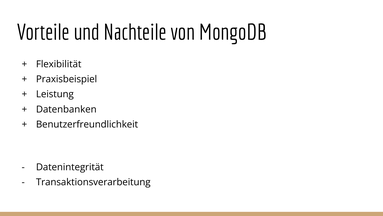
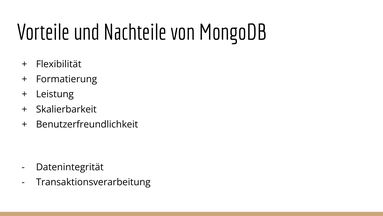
Praxisbeispiel: Praxisbeispiel -> Formatierung
Datenbanken: Datenbanken -> Skalierbarkeit
